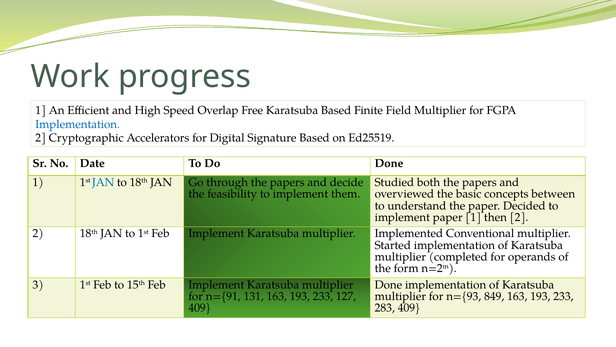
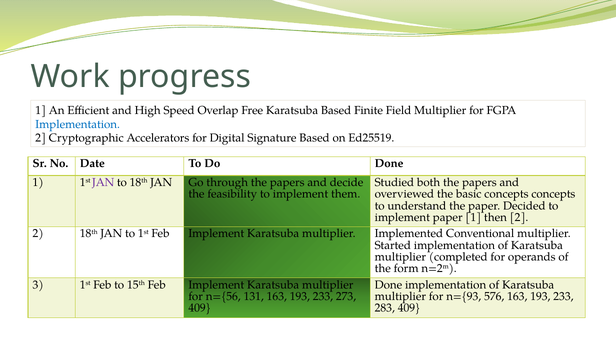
JAN at (103, 182) colour: blue -> purple
concepts between: between -> concepts
n={91: n={91 -> n={56
127: 127 -> 273
849: 849 -> 576
